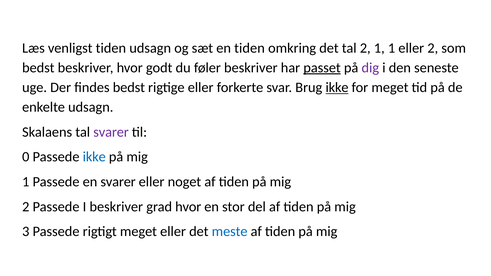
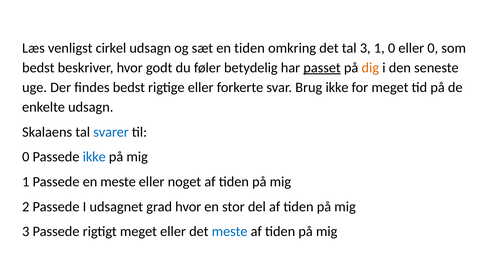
venligst tiden: tiden -> cirkel
tal 2: 2 -> 3
1 1: 1 -> 0
eller 2: 2 -> 0
føler beskriver: beskriver -> betydelig
dig colour: purple -> orange
ikke at (337, 88) underline: present -> none
svarer at (111, 132) colour: purple -> blue
en svarer: svarer -> meste
I beskriver: beskriver -> udsagnet
